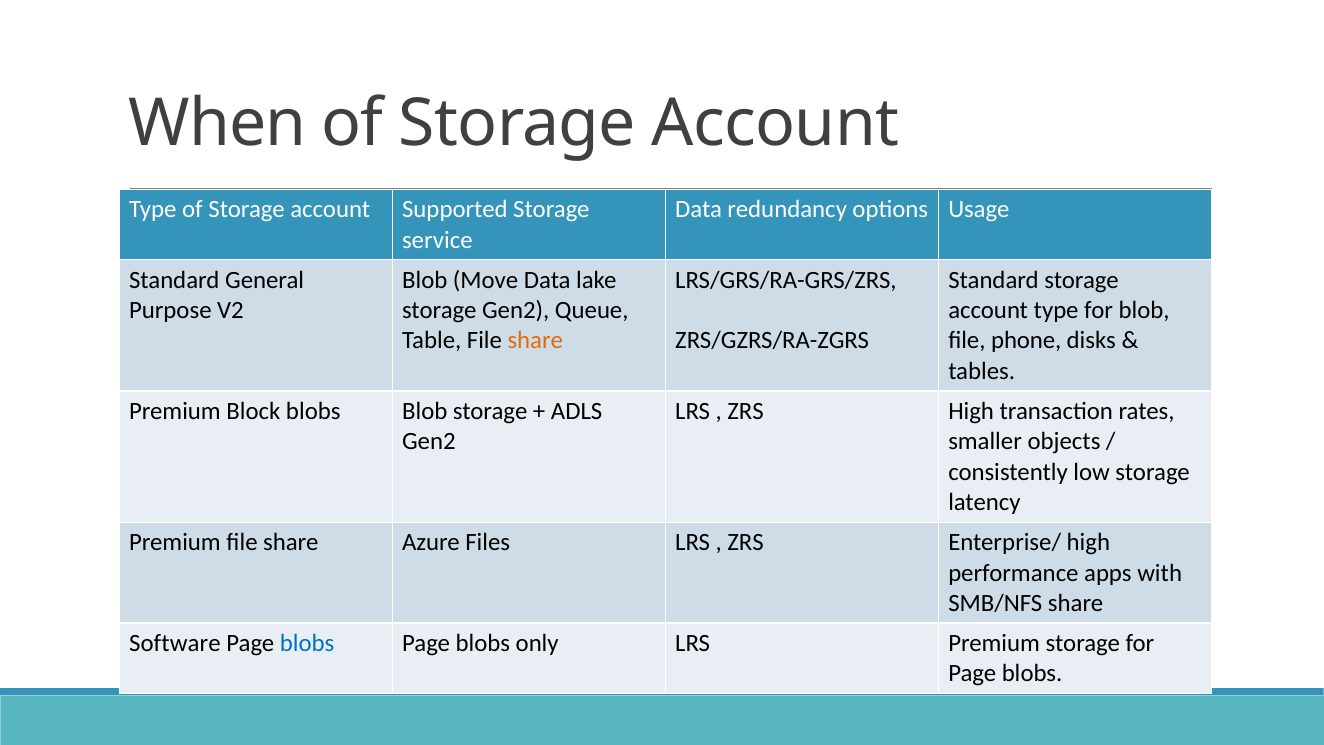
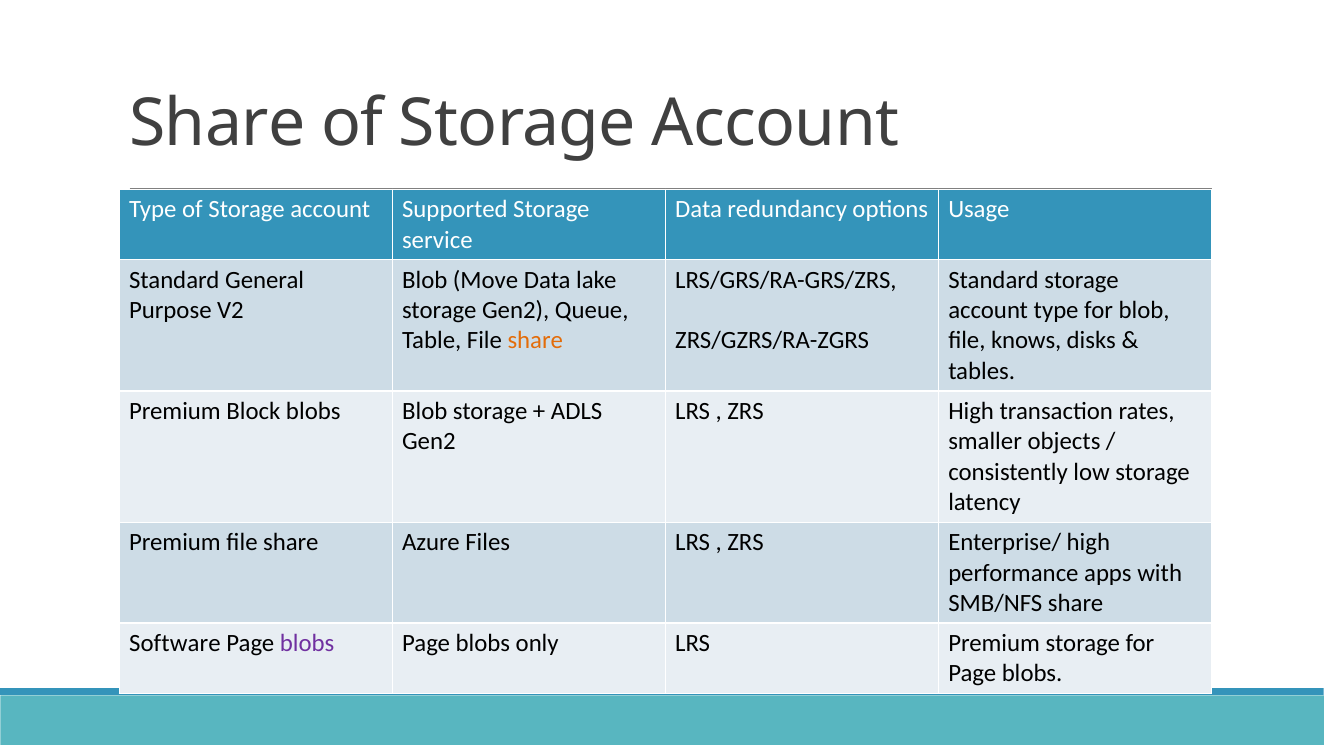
When at (218, 124): When -> Share
phone: phone -> knows
blobs at (307, 643) colour: blue -> purple
